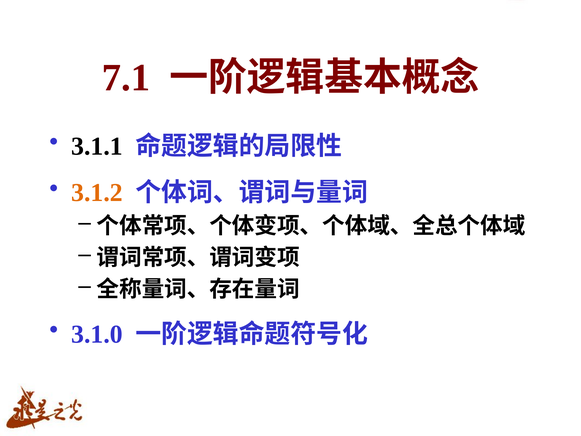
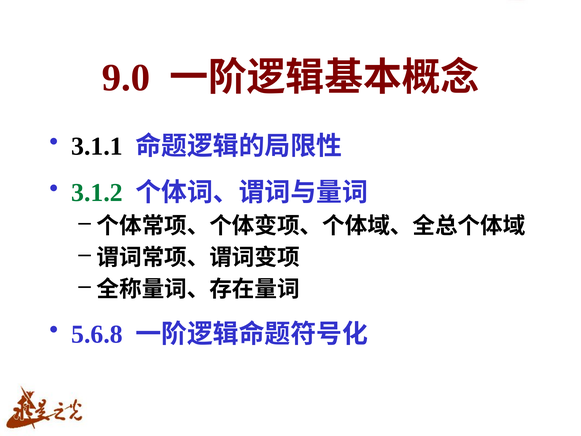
7.1: 7.1 -> 9.0
3.1.2 colour: orange -> green
3.1.0: 3.1.0 -> 5.6.8
